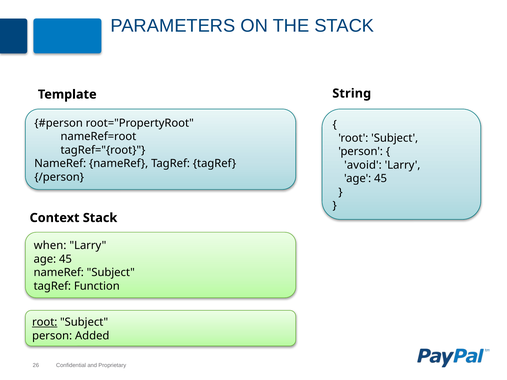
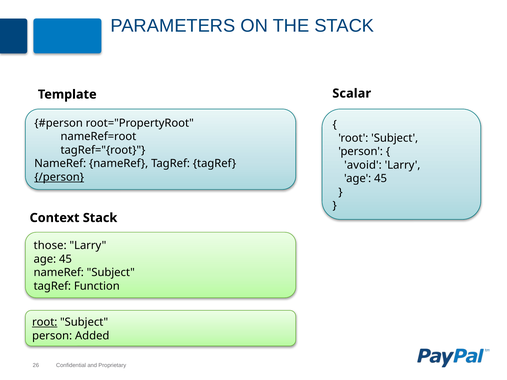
String: String -> Scalar
/person underline: none -> present
when: when -> those
